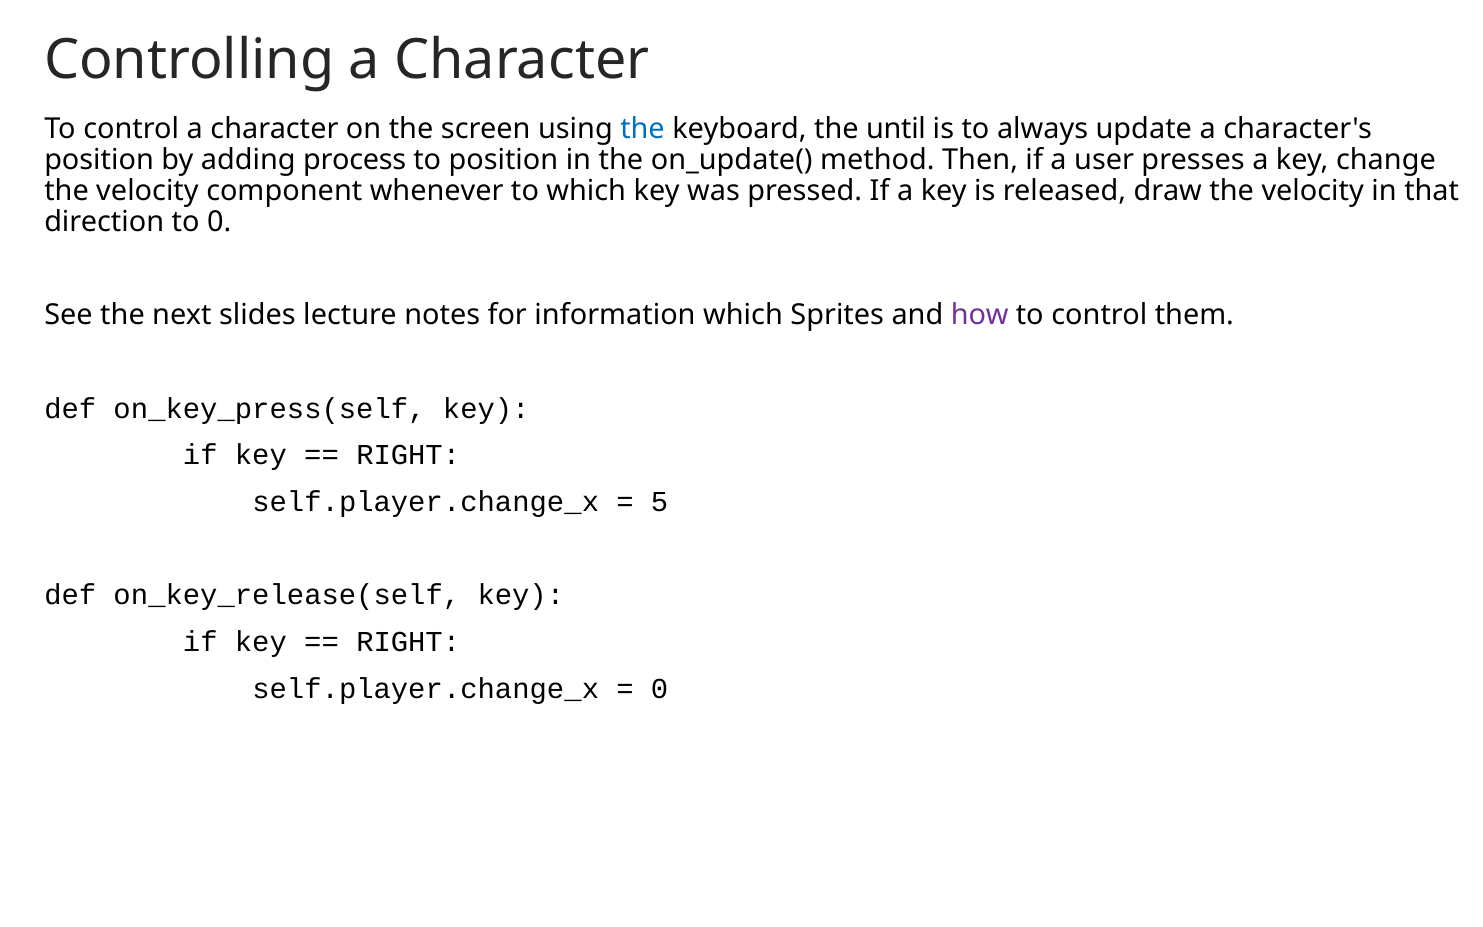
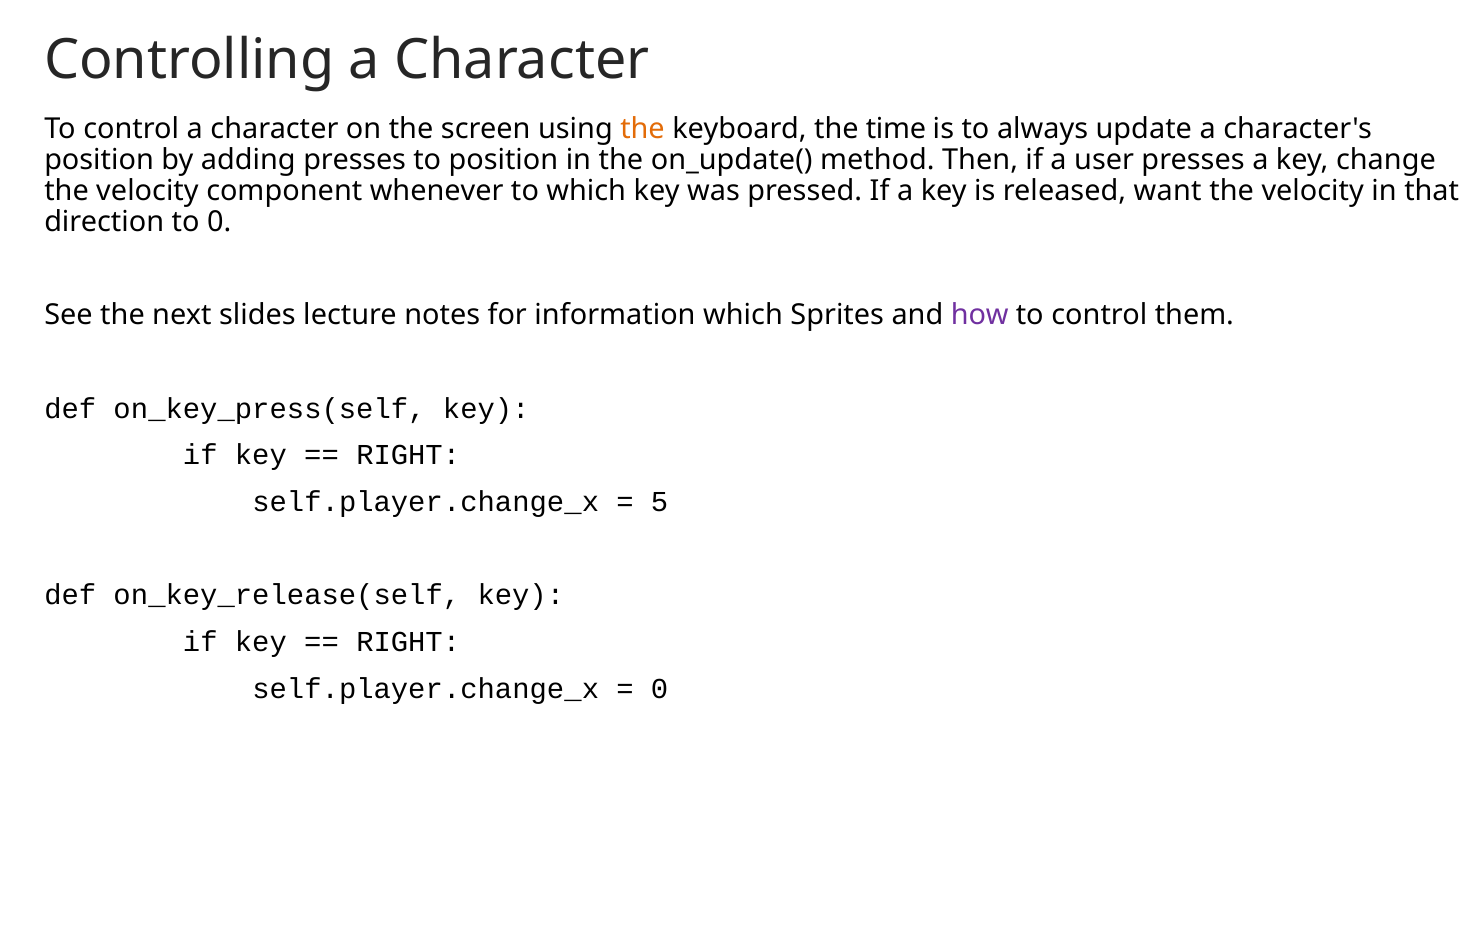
the at (643, 129) colour: blue -> orange
until: until -> time
adding process: process -> presses
draw: draw -> want
